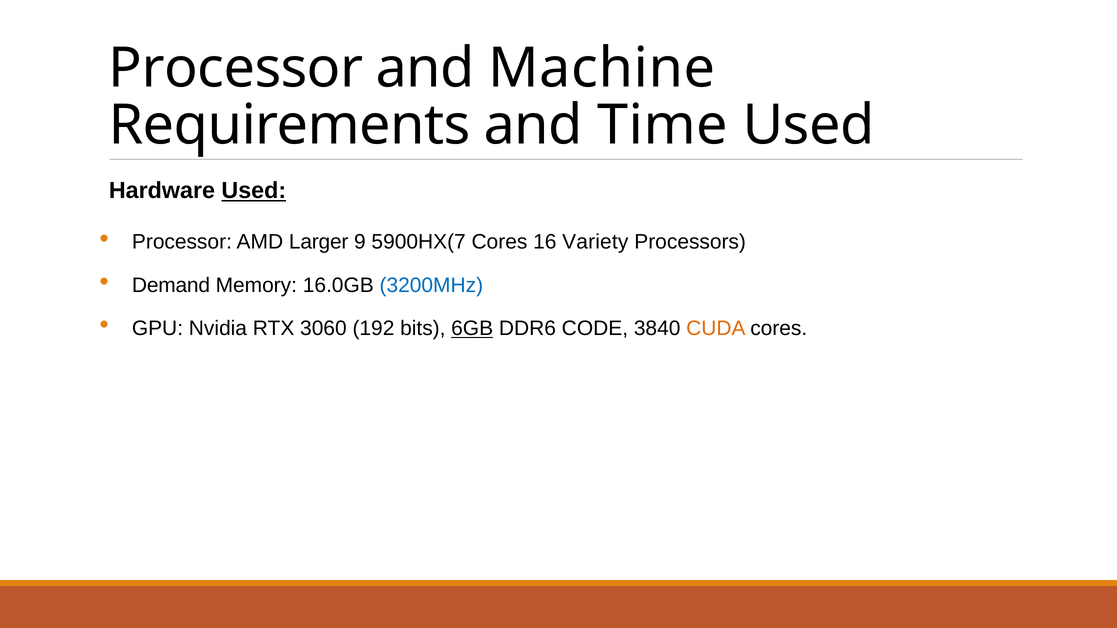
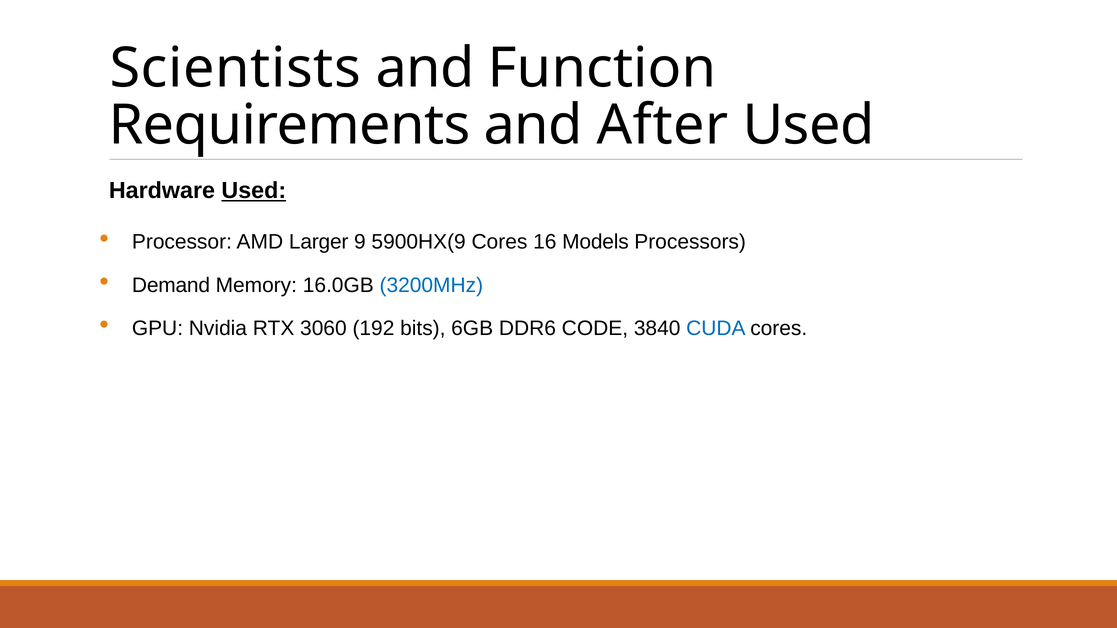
Processor at (236, 68): Processor -> Scientists
Machine: Machine -> Function
Time: Time -> After
5900HX(7: 5900HX(7 -> 5900HX(9
Variety: Variety -> Models
6GB underline: present -> none
CUDA colour: orange -> blue
